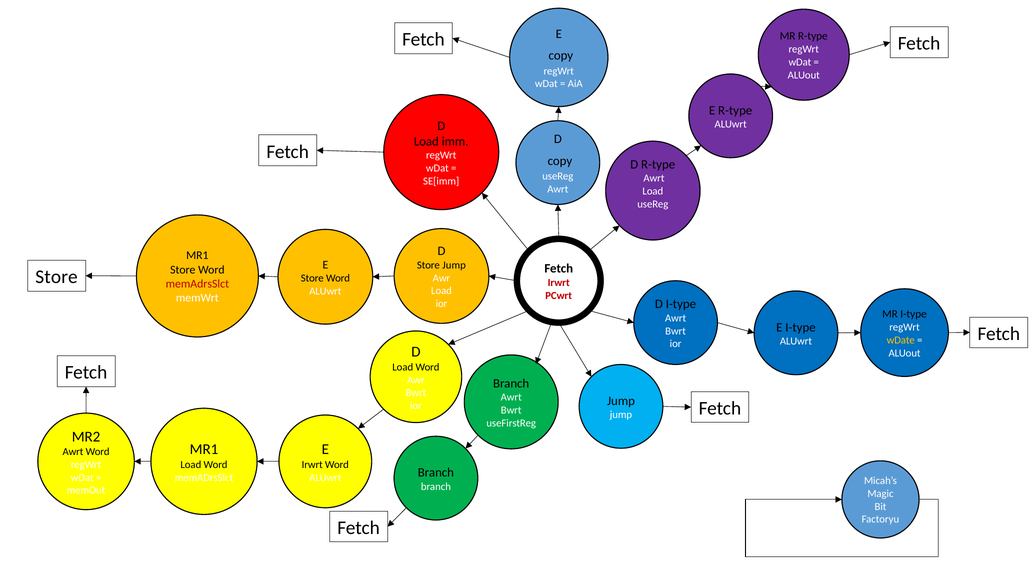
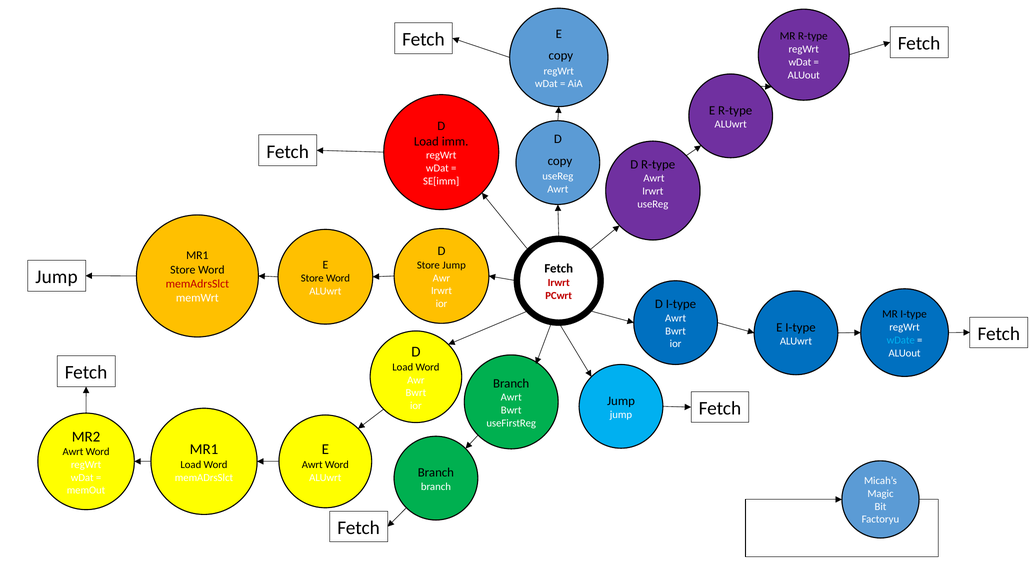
Load at (653, 191): Load -> Irwrt
Store at (57, 277): Store -> Jump
Load at (441, 291): Load -> Irwrt
wDate colour: yellow -> light blue
Irwrt at (312, 465): Irwrt -> Awrt
